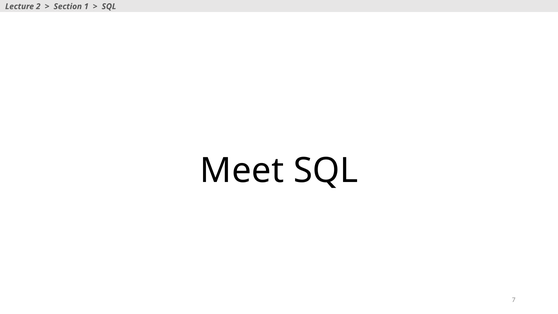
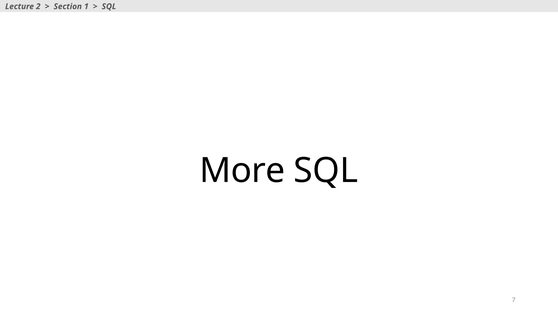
Meet: Meet -> More
